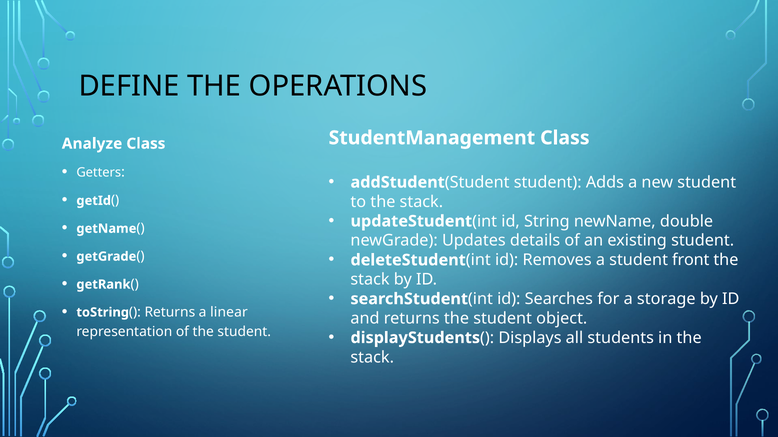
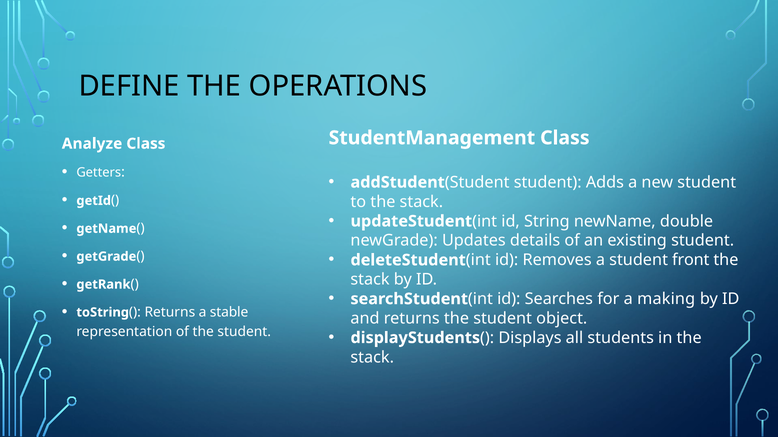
storage: storage -> making
linear: linear -> stable
